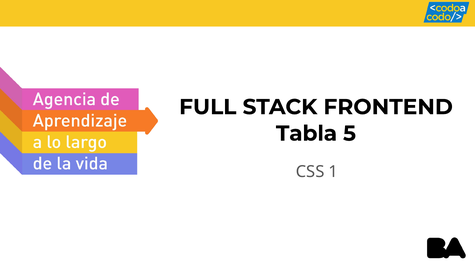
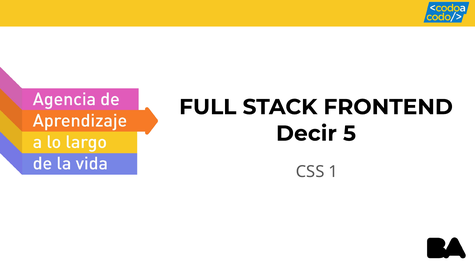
Tabla: Tabla -> Decir
